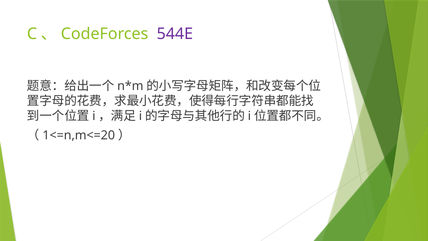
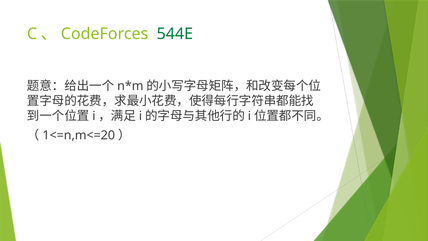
544E colour: purple -> green
